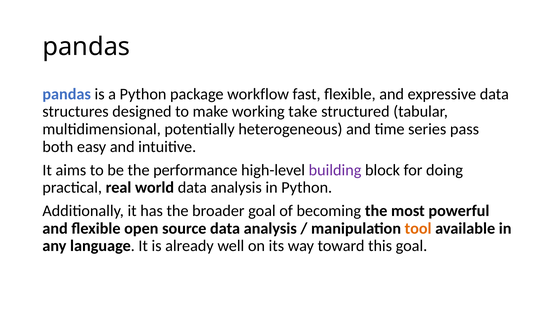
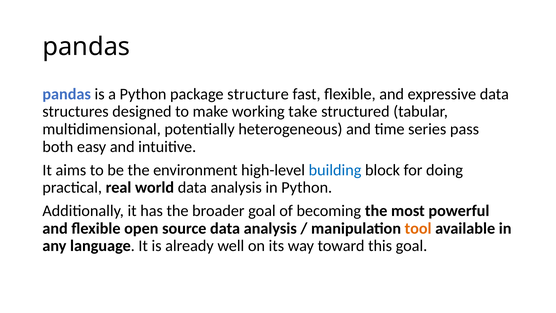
workflow: workflow -> structure
performance: performance -> environment
building colour: purple -> blue
